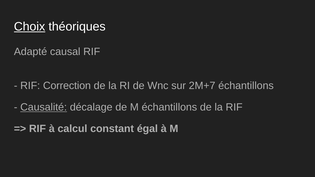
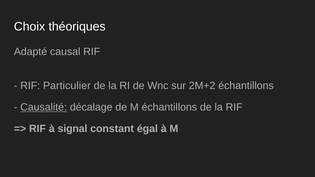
Choix underline: present -> none
Correction: Correction -> Particulier
2M+7: 2M+7 -> 2M+2
calcul: calcul -> signal
